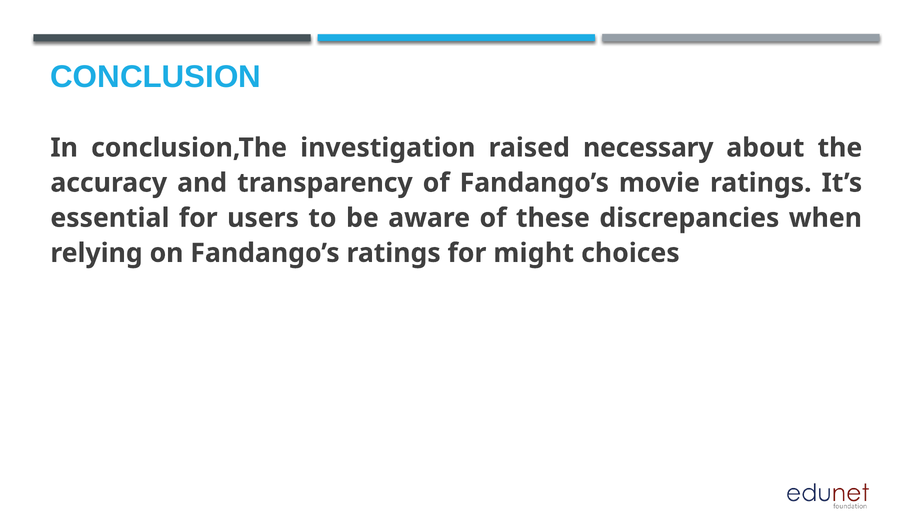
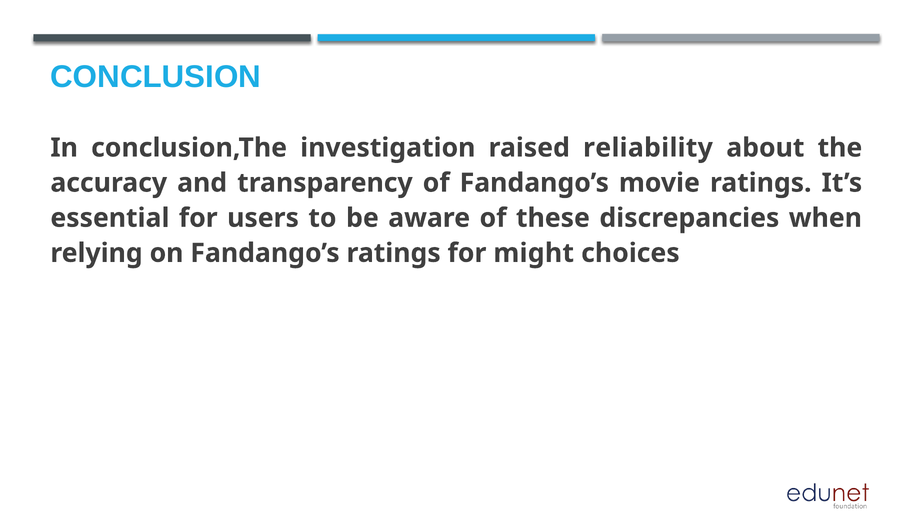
necessary: necessary -> reliability
